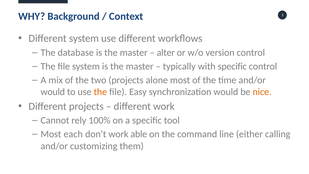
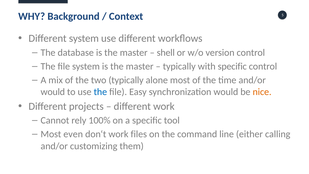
alter: alter -> shell
two projects: projects -> typically
the at (100, 92) colour: orange -> blue
each: each -> even
able: able -> files
